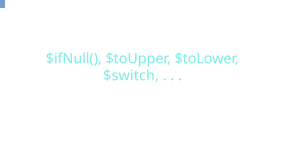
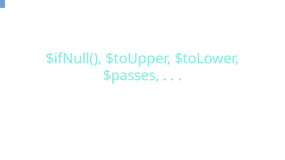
$switch: $switch -> $passes
